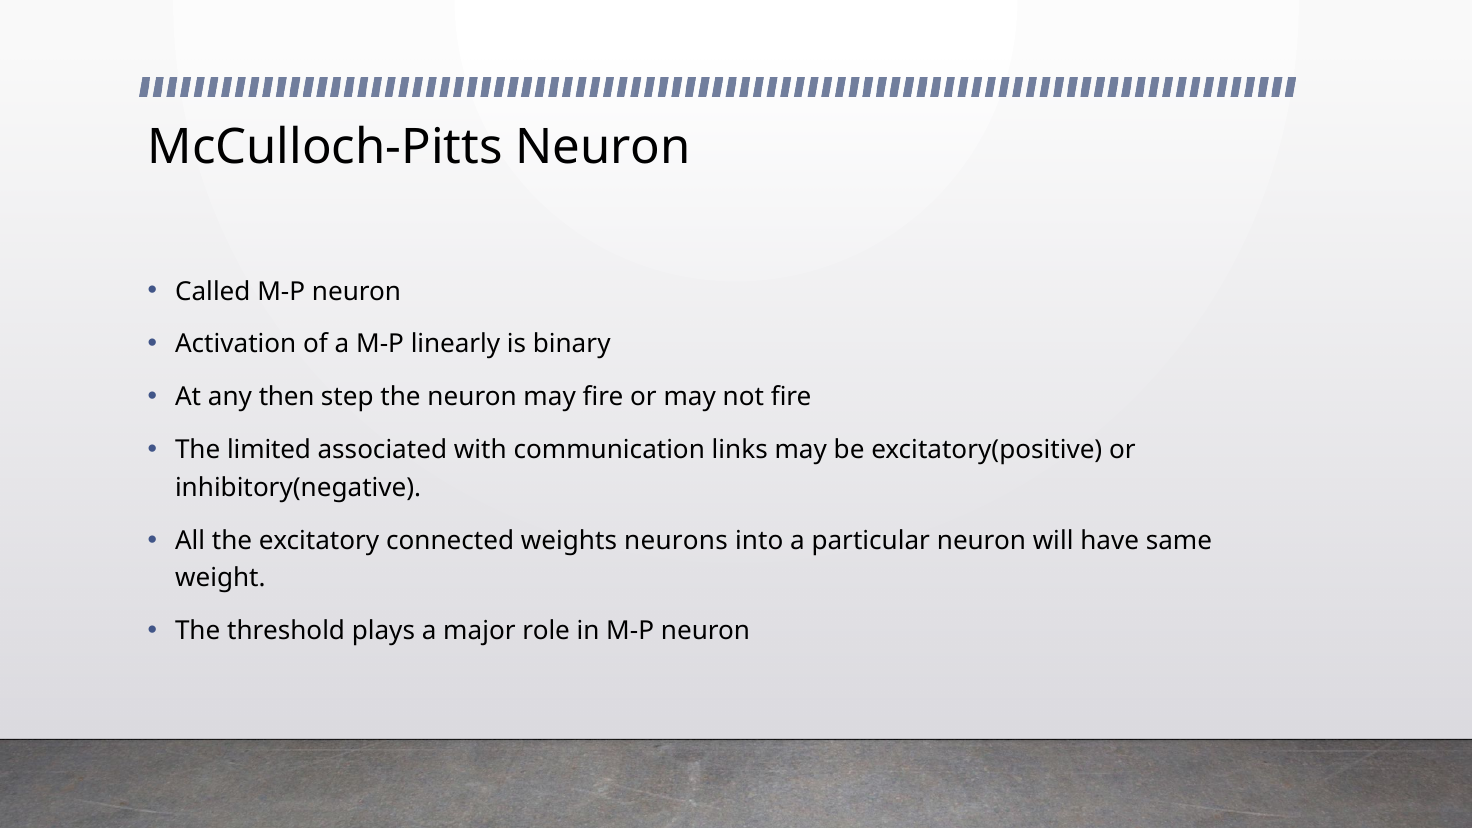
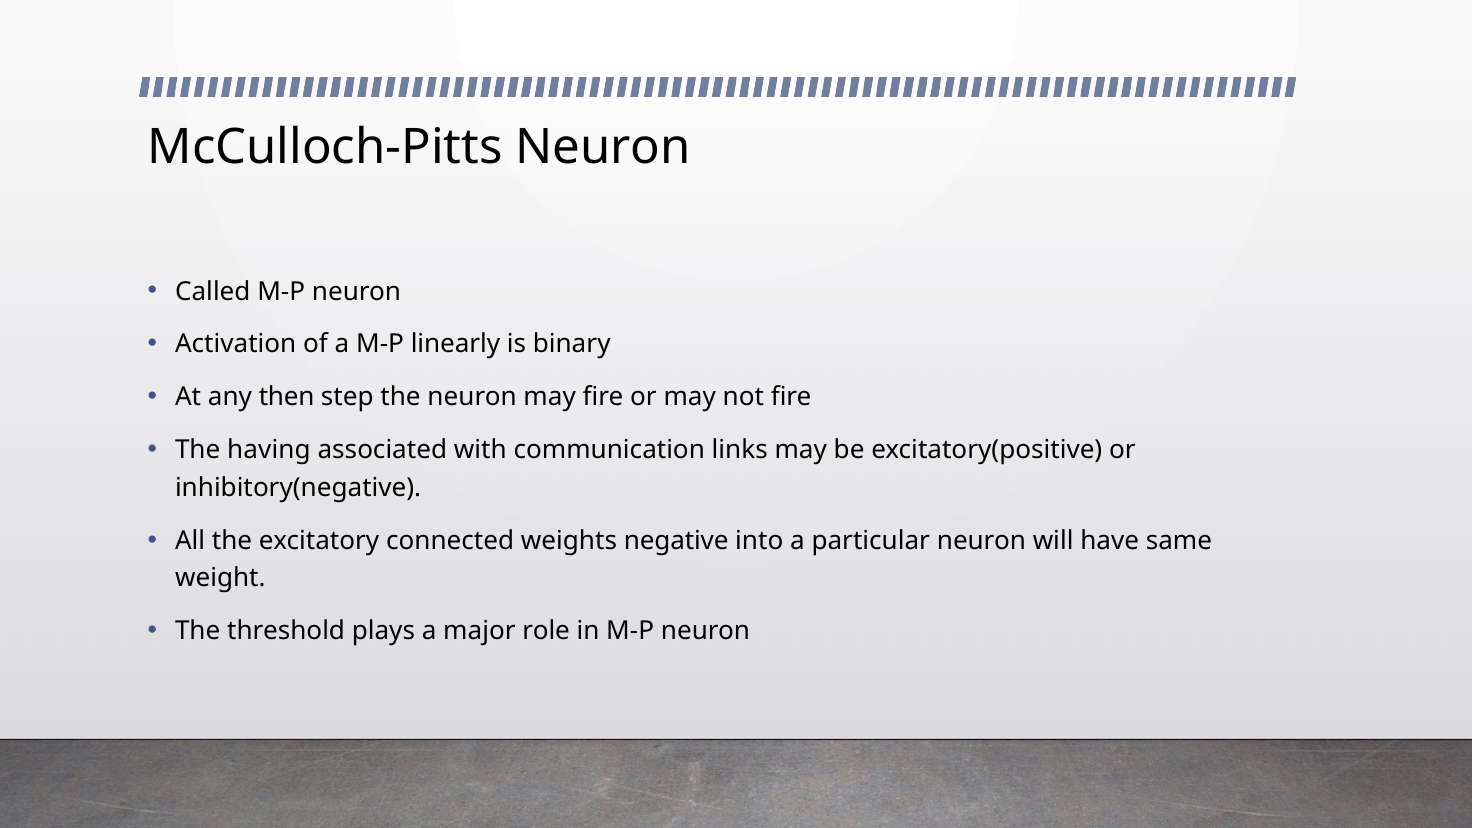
limited: limited -> having
neurons: neurons -> negative
